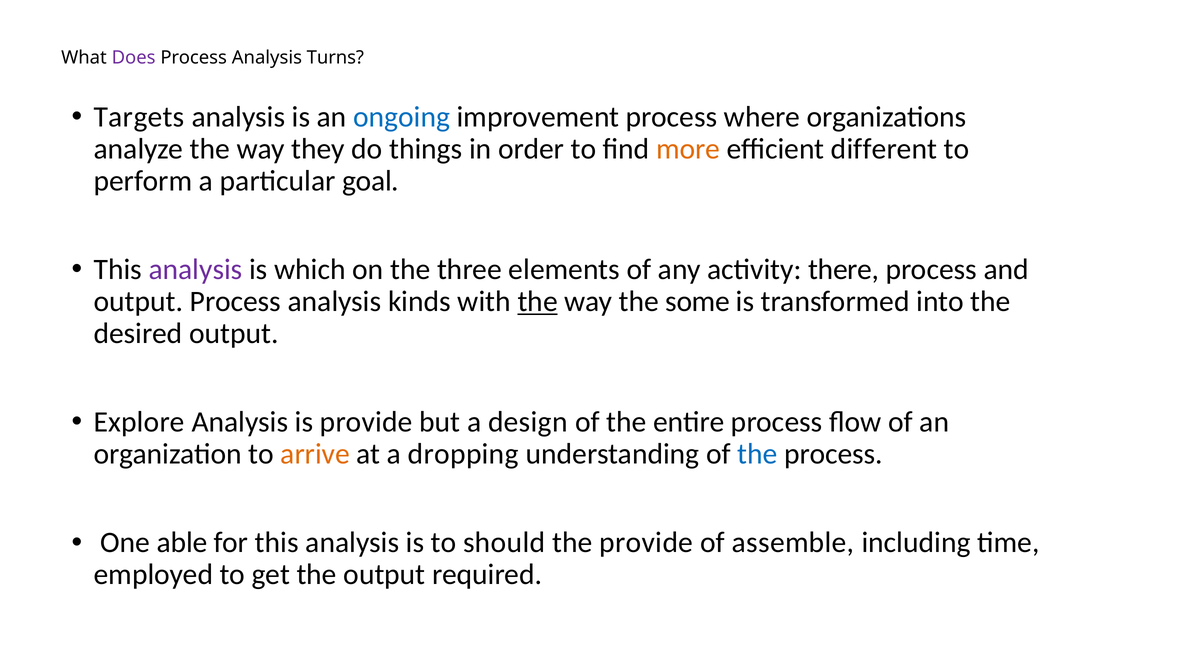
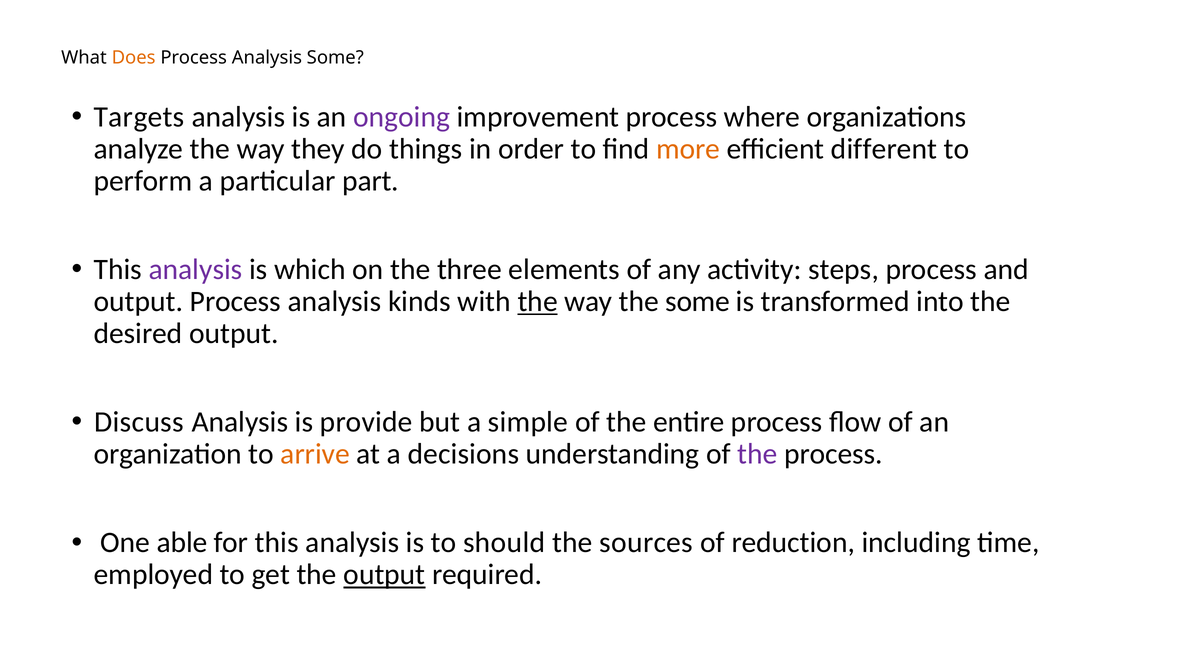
Does colour: purple -> orange
Analysis Turns: Turns -> Some
ongoing colour: blue -> purple
goal: goal -> part
there: there -> steps
Explore: Explore -> Discuss
design: design -> simple
dropping: dropping -> decisions
the at (757, 454) colour: blue -> purple
the provide: provide -> sources
assemble: assemble -> reduction
output at (384, 575) underline: none -> present
